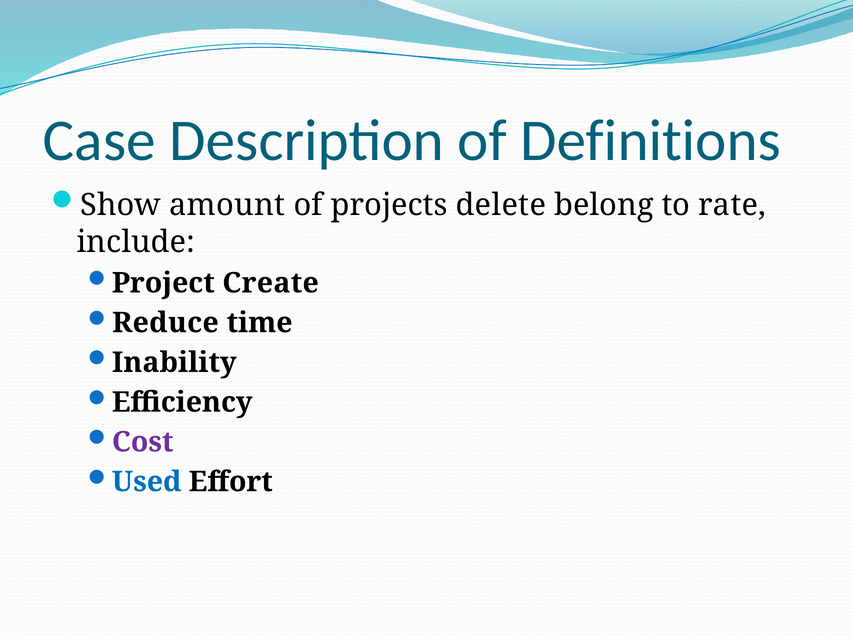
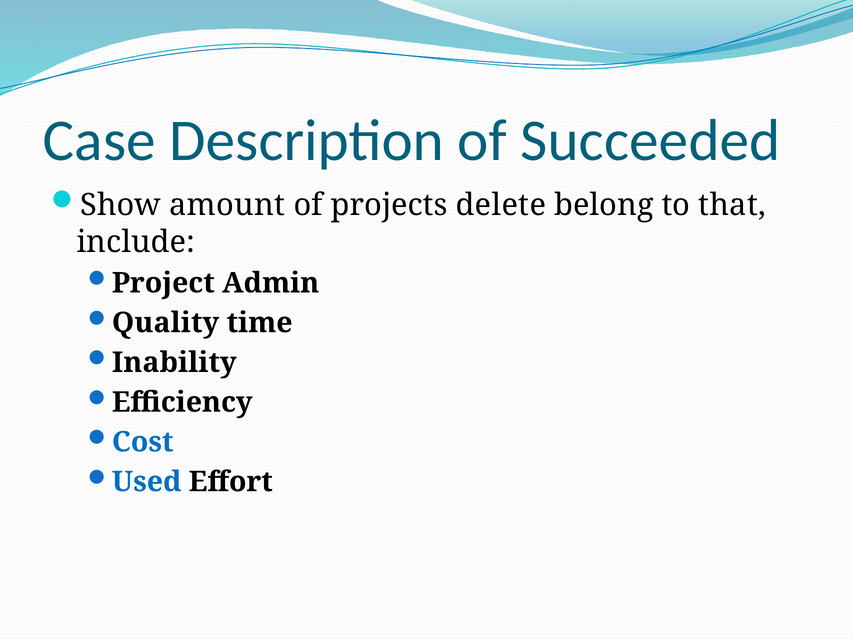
Definitions: Definitions -> Succeeded
rate: rate -> that
Create: Create -> Admin
Reduce: Reduce -> Quality
Cost colour: purple -> blue
